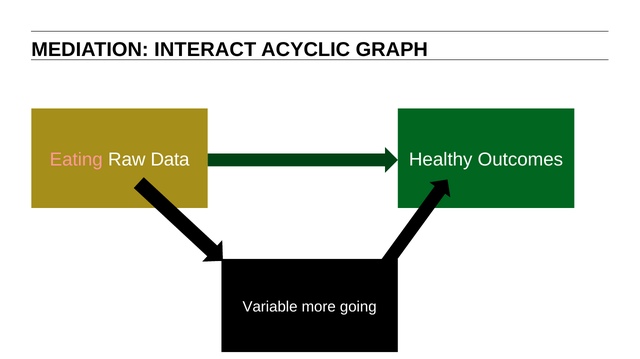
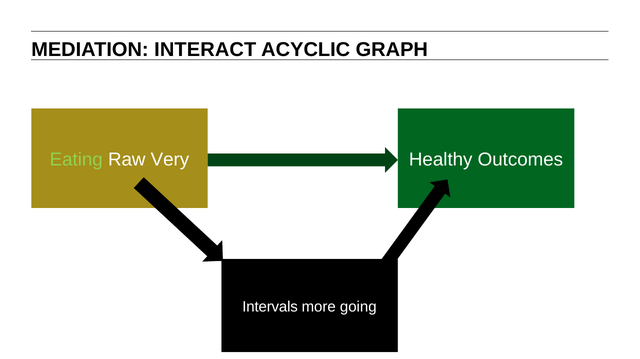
Eating colour: pink -> light green
Data: Data -> Very
Variable: Variable -> Intervals
